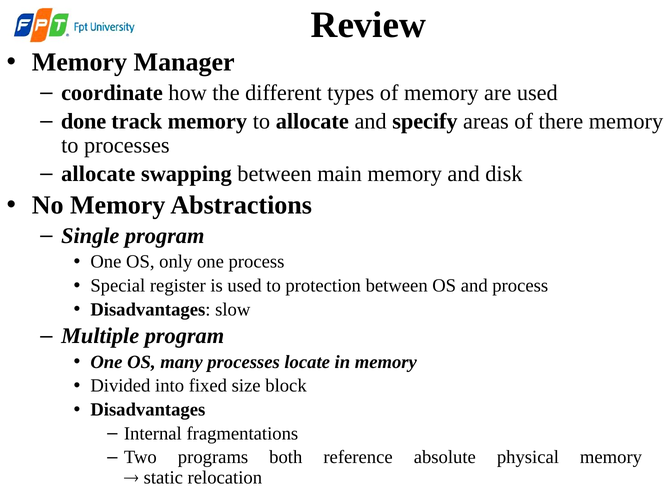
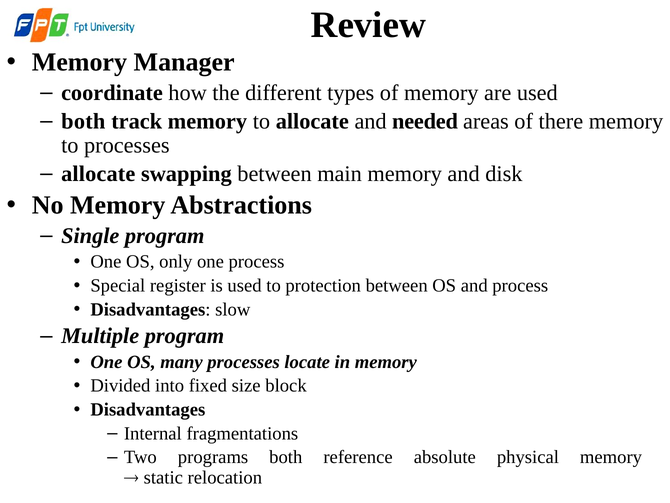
done at (84, 121): done -> both
specify: specify -> needed
